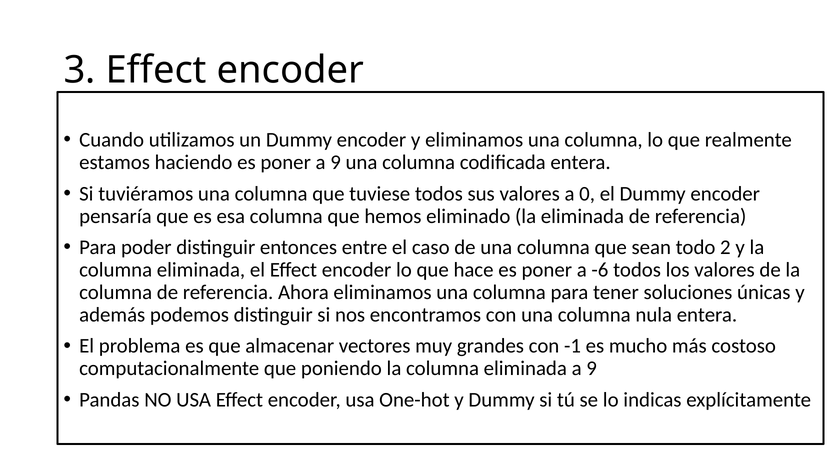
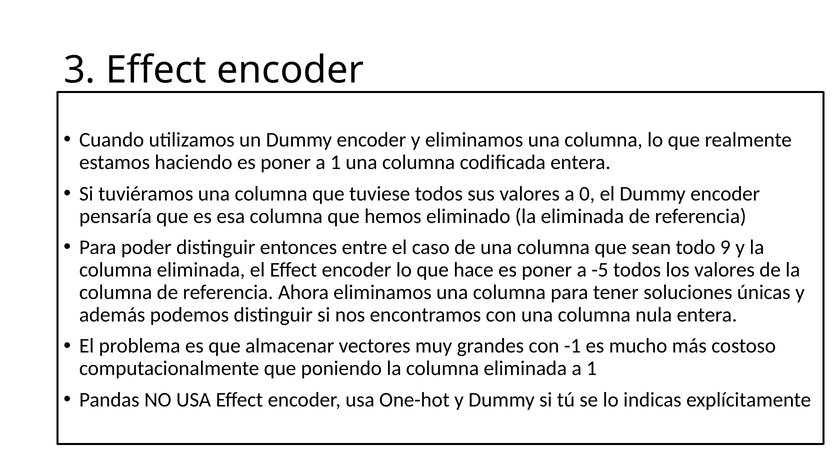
poner a 9: 9 -> 1
2: 2 -> 9
-6: -6 -> -5
eliminada a 9: 9 -> 1
